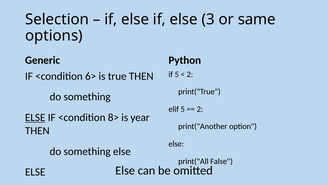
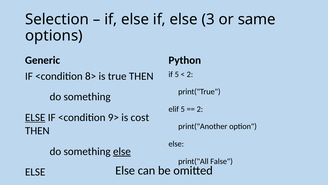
6>: 6> -> 8>
8>: 8> -> 9>
year: year -> cost
else at (122, 151) underline: none -> present
